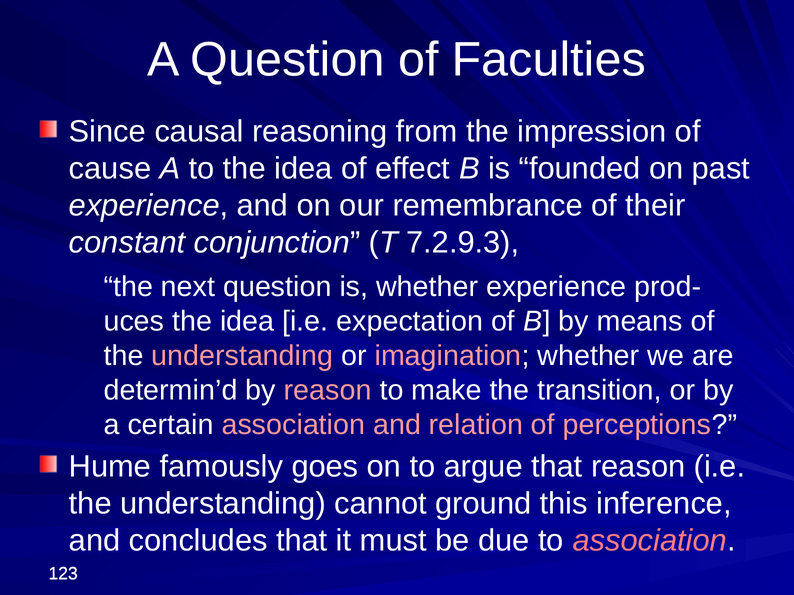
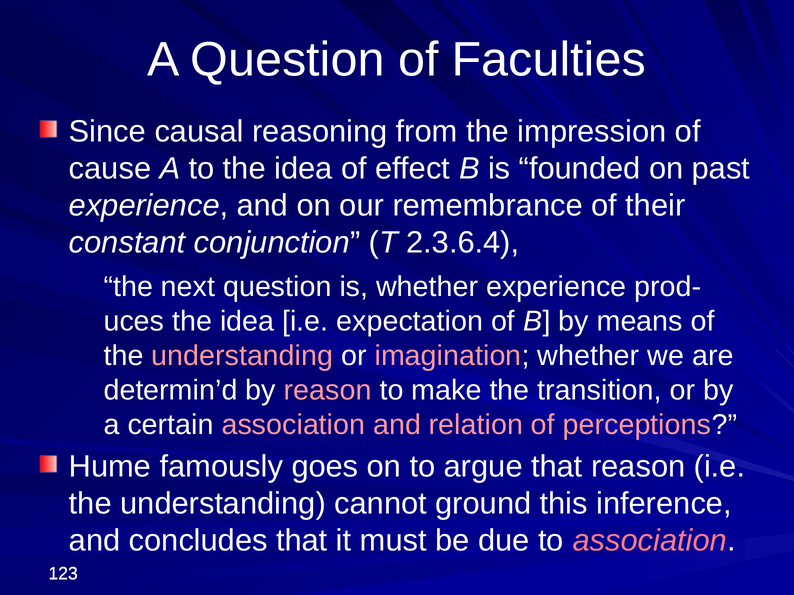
7.2.9.3: 7.2.9.3 -> 2.3.6.4
